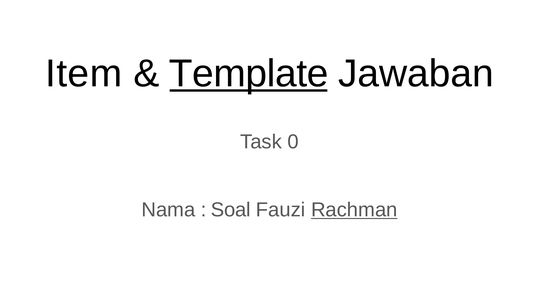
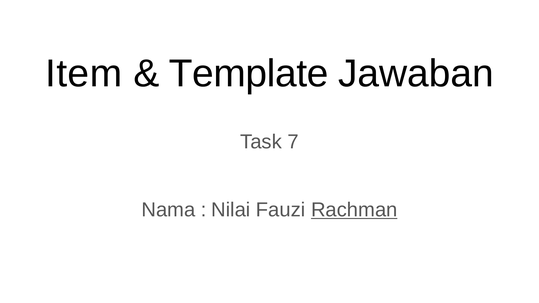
Template underline: present -> none
0: 0 -> 7
Soal: Soal -> Nilai
